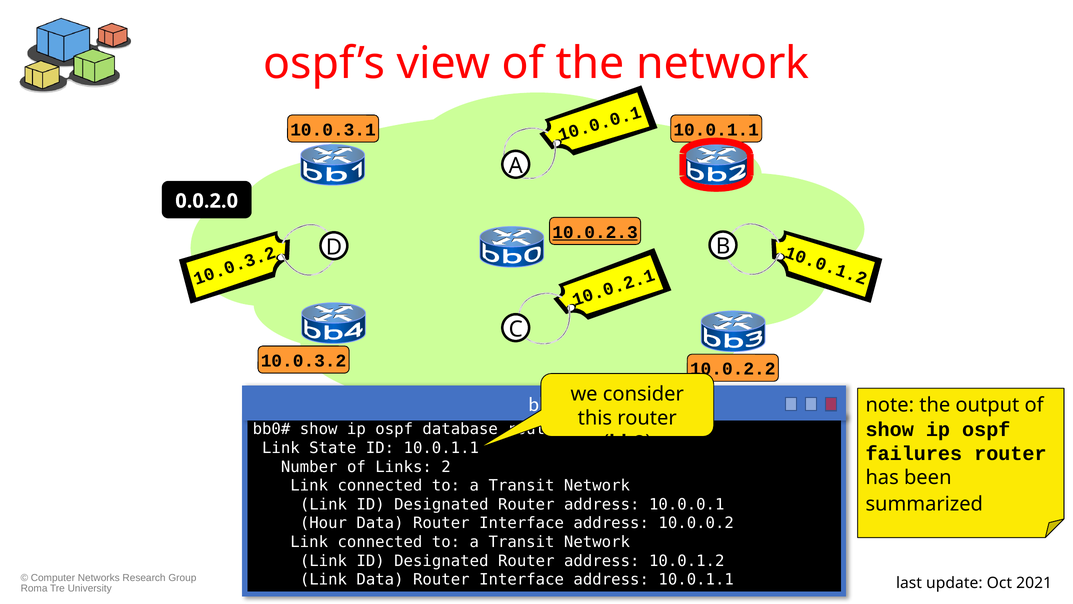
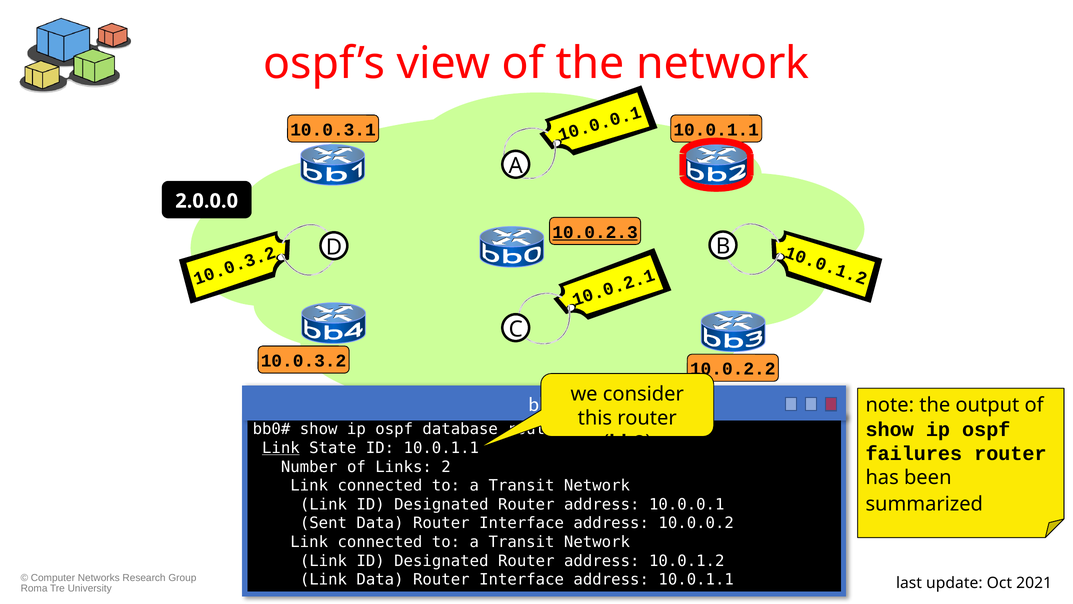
0.0.2.0: 0.0.2.0 -> 2.0.0.0
Link at (281, 448) underline: none -> present
Hour: Hour -> Sent
